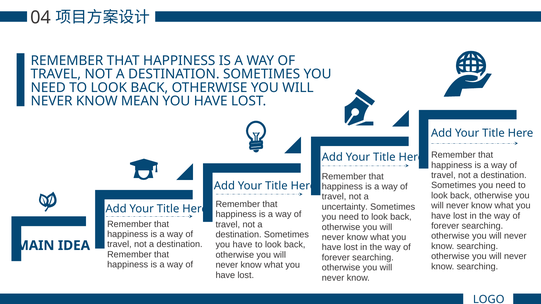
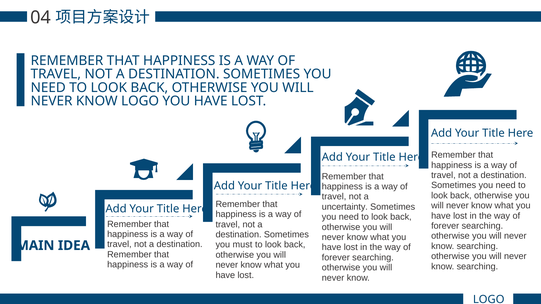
KNOW MEAN: MEAN -> LOGO
have at (243, 245): have -> must
